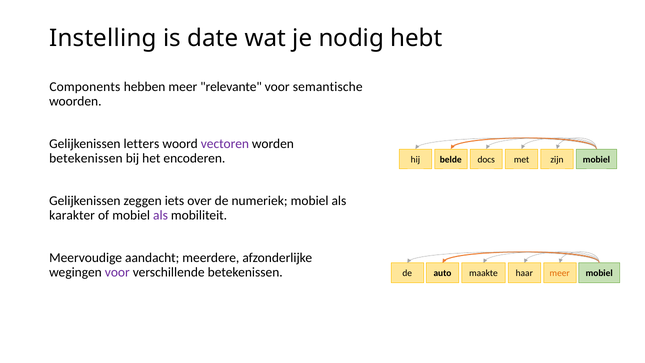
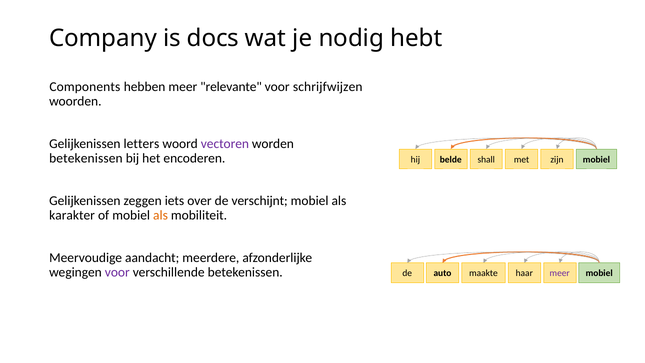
Instelling: Instelling -> Company
date: date -> docs
semantische: semantische -> schrijfwijzen
docs: docs -> shall
numeriek: numeriek -> verschijnt
als at (160, 215) colour: purple -> orange
meer at (560, 273) colour: orange -> purple
